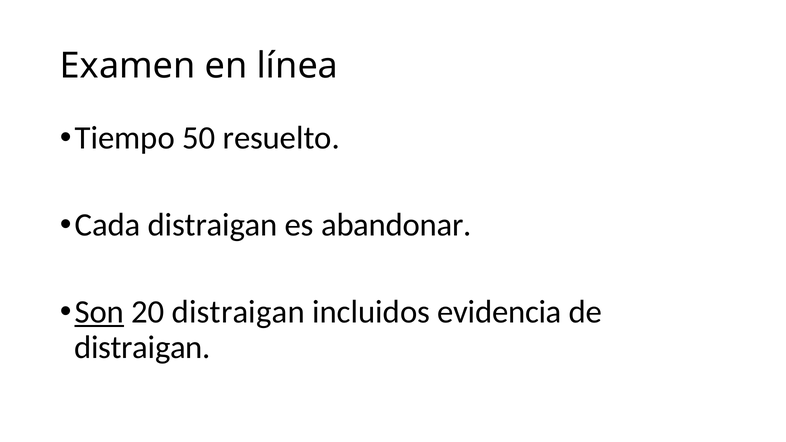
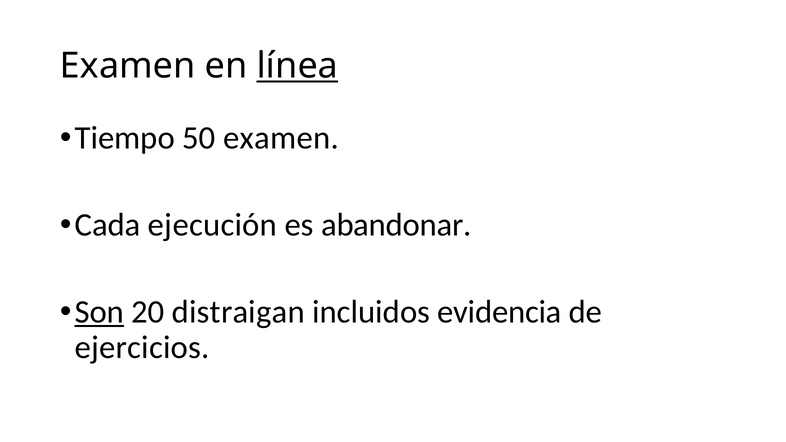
línea underline: none -> present
50 resuelto: resuelto -> examen
Cada distraigan: distraigan -> ejecución
distraigan at (142, 348): distraigan -> ejercicios
